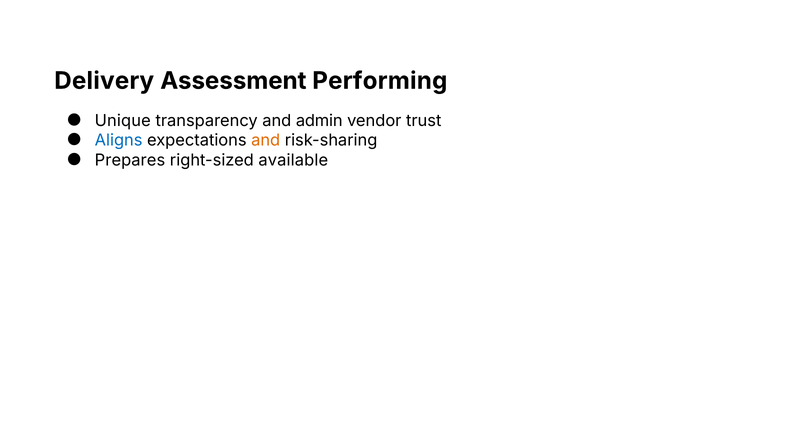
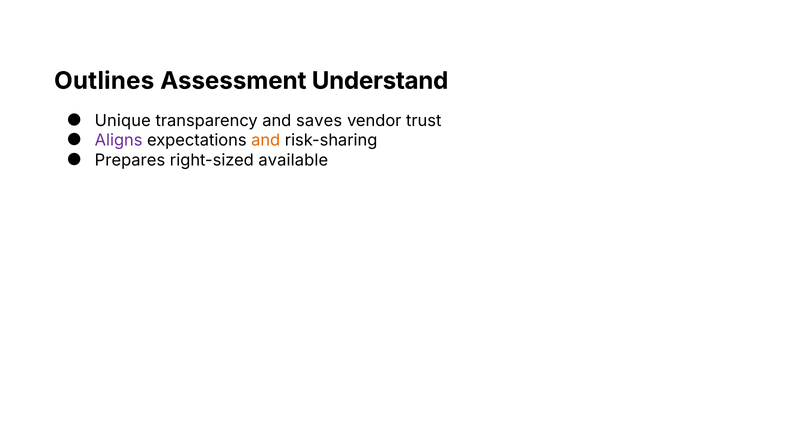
Delivery: Delivery -> Outlines
Performing: Performing -> Understand
admin: admin -> saves
Aligns colour: blue -> purple
